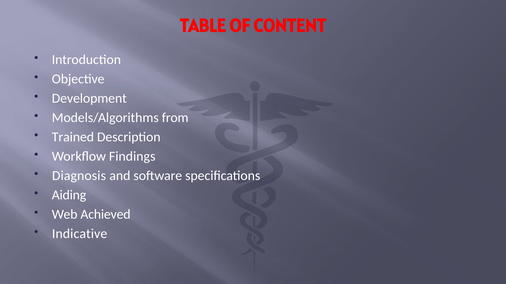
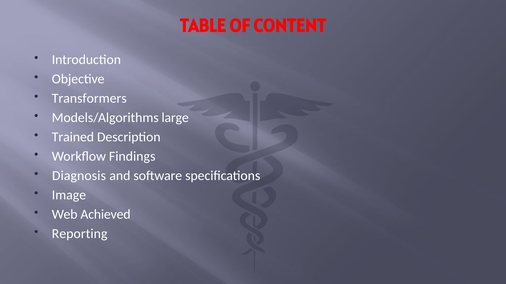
Development: Development -> Transformers
from: from -> large
Aiding: Aiding -> Image
Indicative: Indicative -> Reporting
